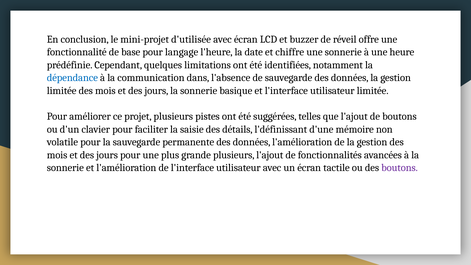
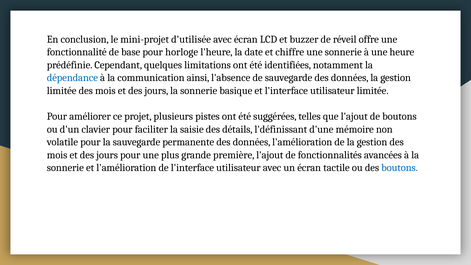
langage: langage -> horloge
dans: dans -> ainsi
grande plusieurs: plusieurs -> première
boutons at (400, 168) colour: purple -> blue
